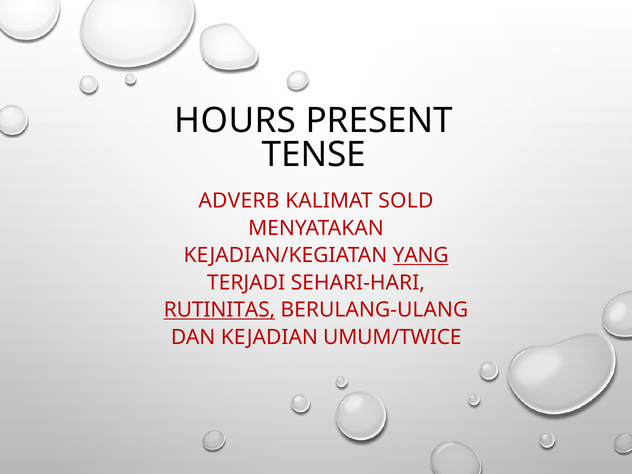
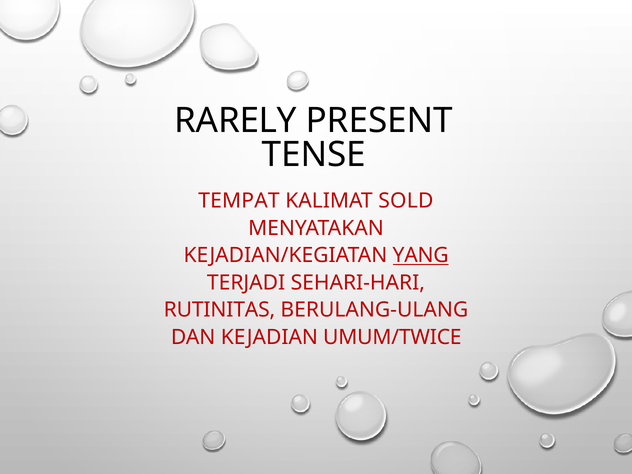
HOURS: HOURS -> RARELY
ADVERB: ADVERB -> TEMPAT
RUTINITAS underline: present -> none
